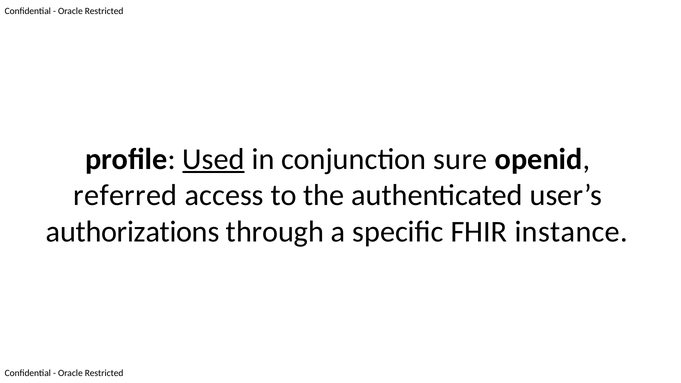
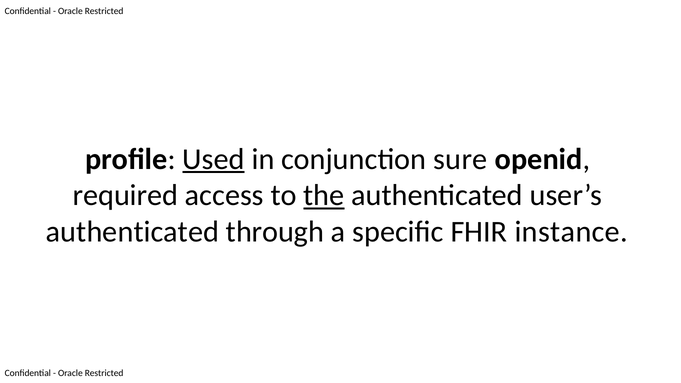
referred: referred -> required
the underline: none -> present
authorizations at (133, 232): authorizations -> authenticated
